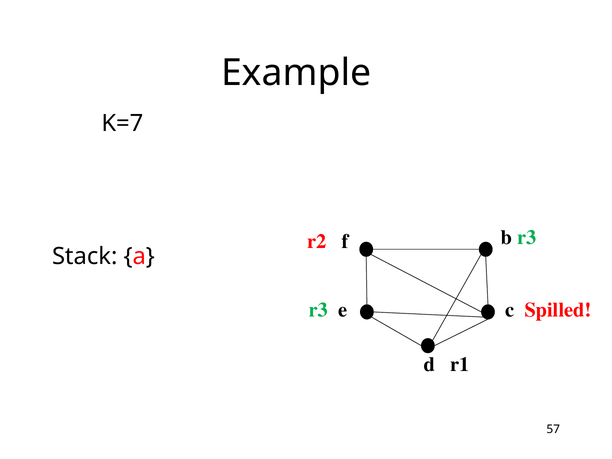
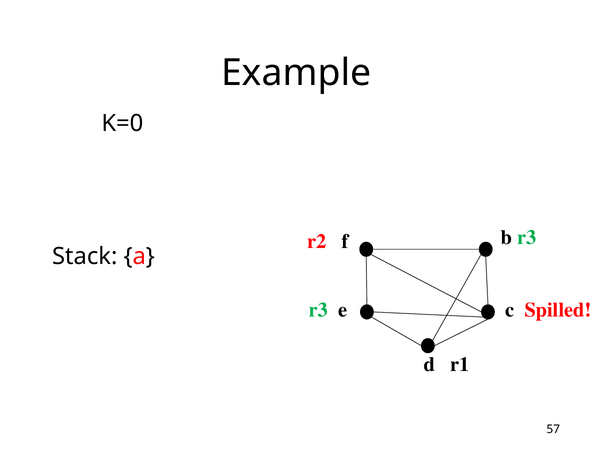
K=7: K=7 -> K=0
